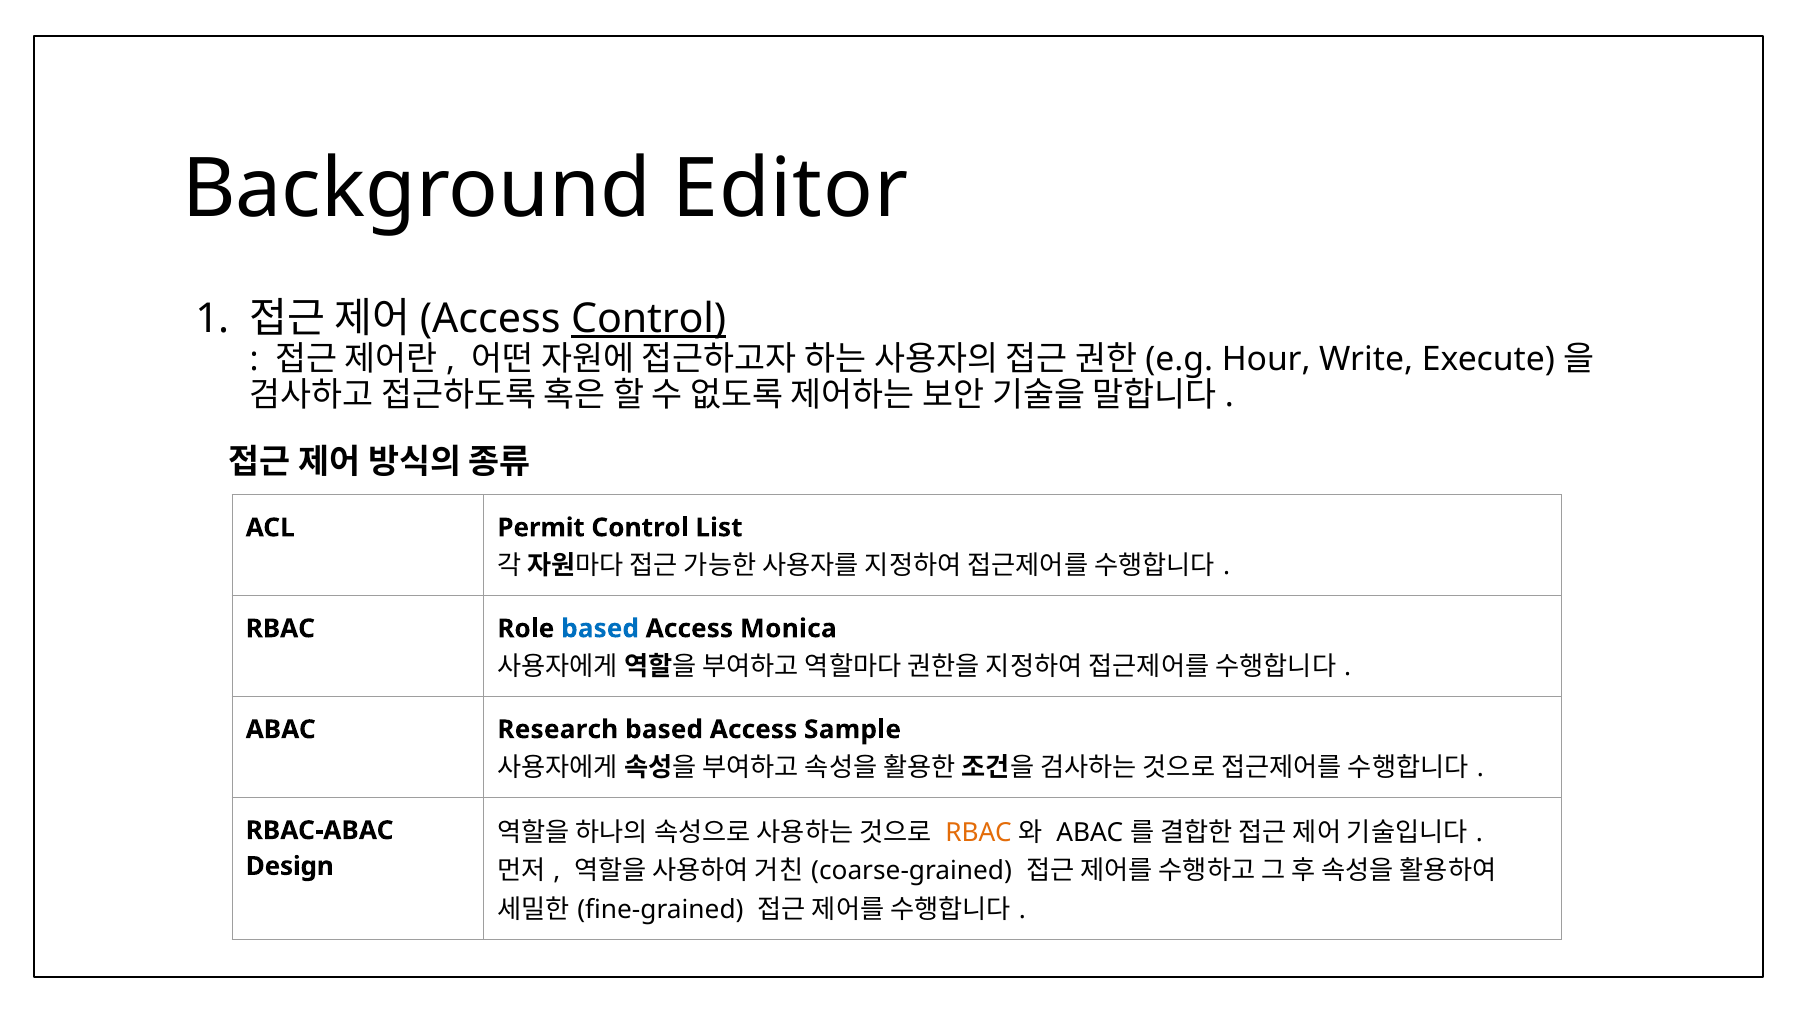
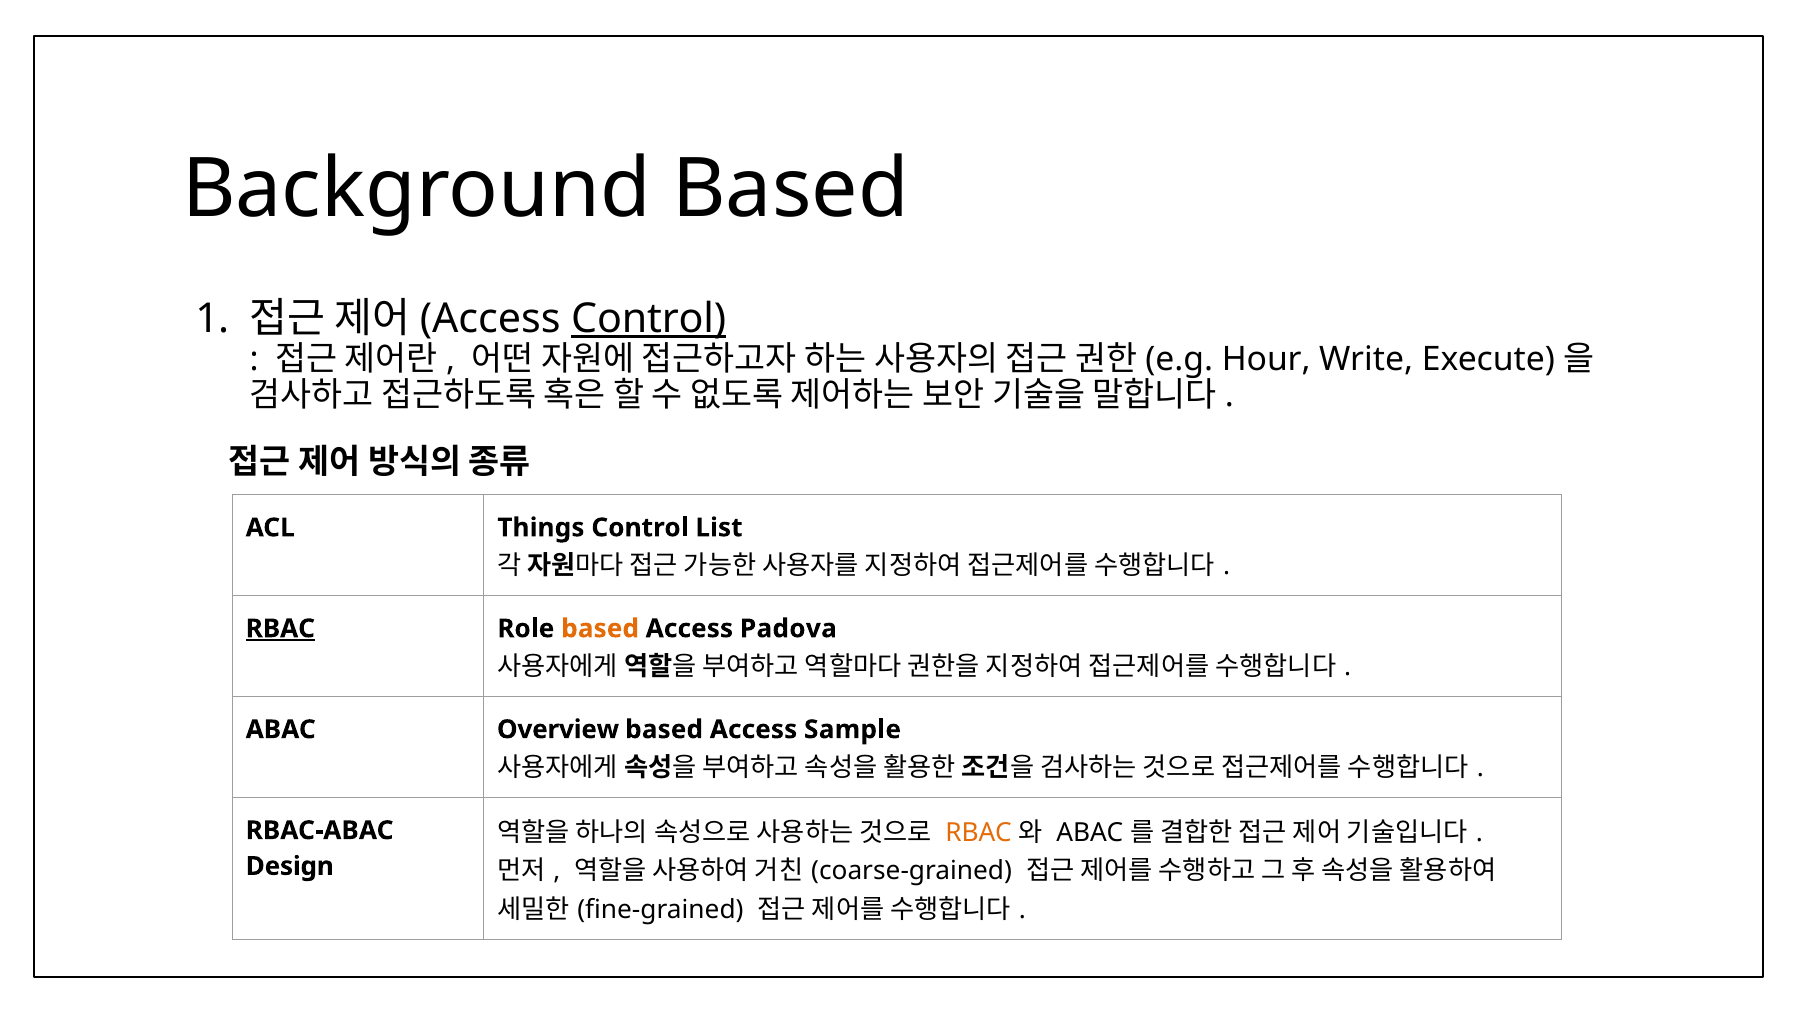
Background Editor: Editor -> Based
Permit: Permit -> Things
RBAC at (280, 628) underline: none -> present
based at (600, 628) colour: blue -> orange
Monica: Monica -> Padova
Research: Research -> Overview
